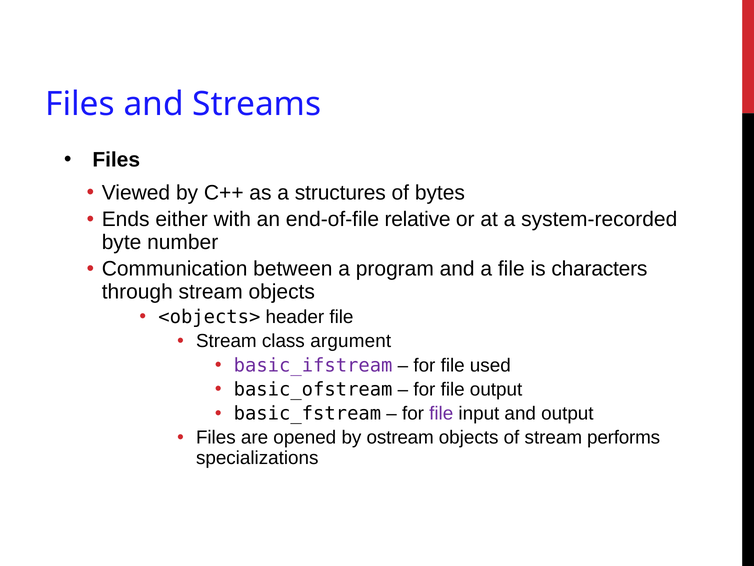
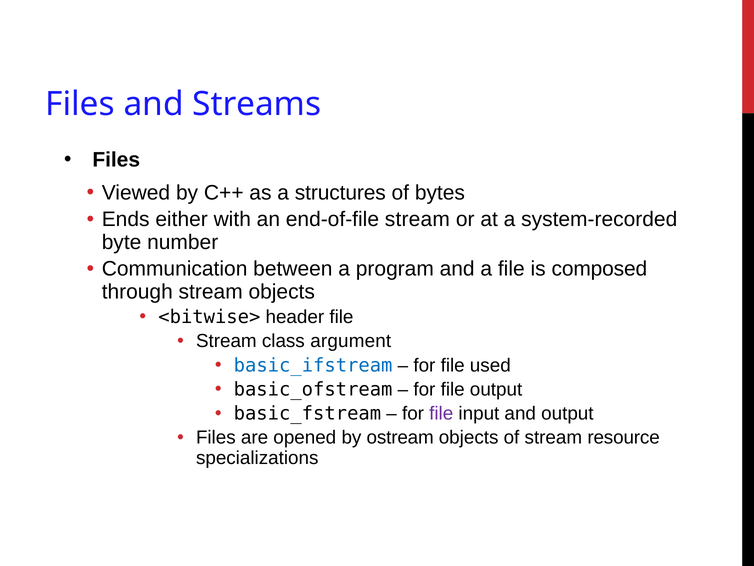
end-of-file relative: relative -> stream
characters: characters -> composed
<objects>: <objects> -> <bitwise>
basic_ifstream colour: purple -> blue
performs: performs -> resource
